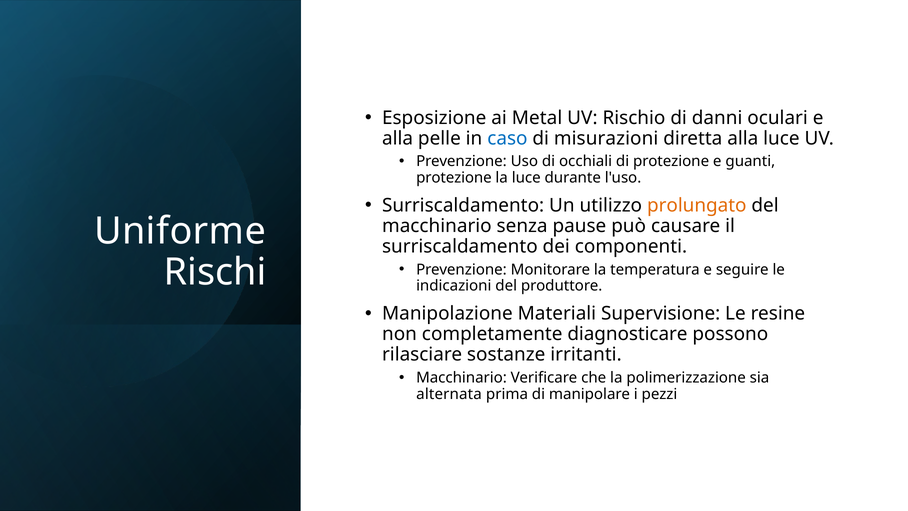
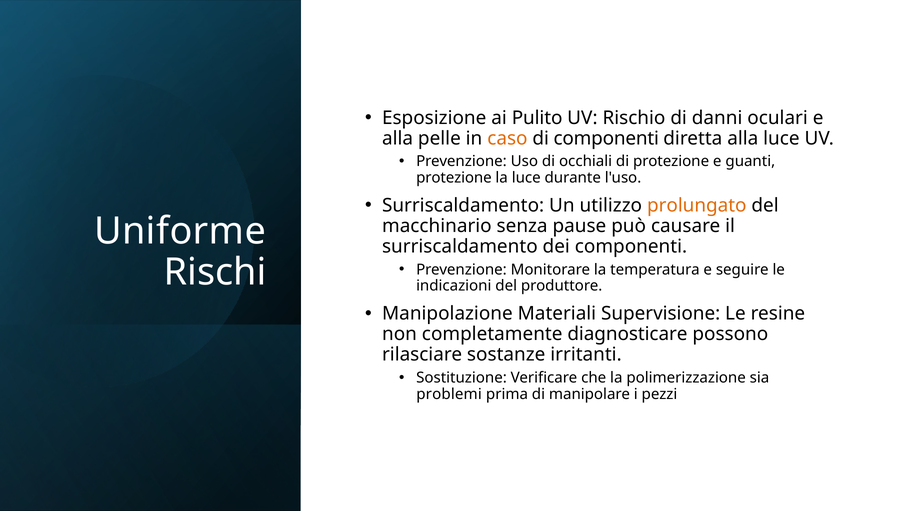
Metal: Metal -> Pulito
caso colour: blue -> orange
di misurazioni: misurazioni -> componenti
Macchinario at (461, 378): Macchinario -> Sostituzione
alternata: alternata -> problemi
